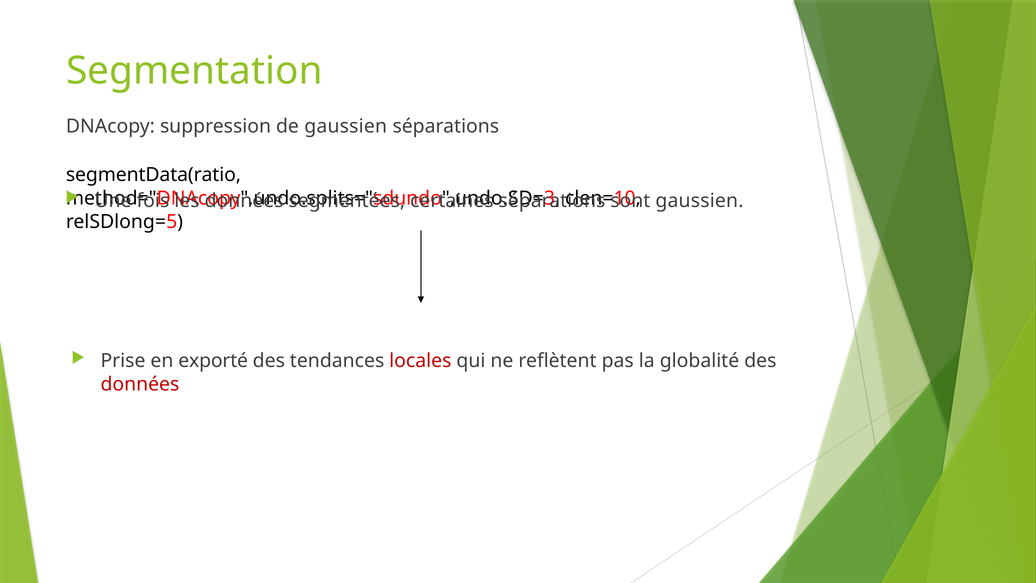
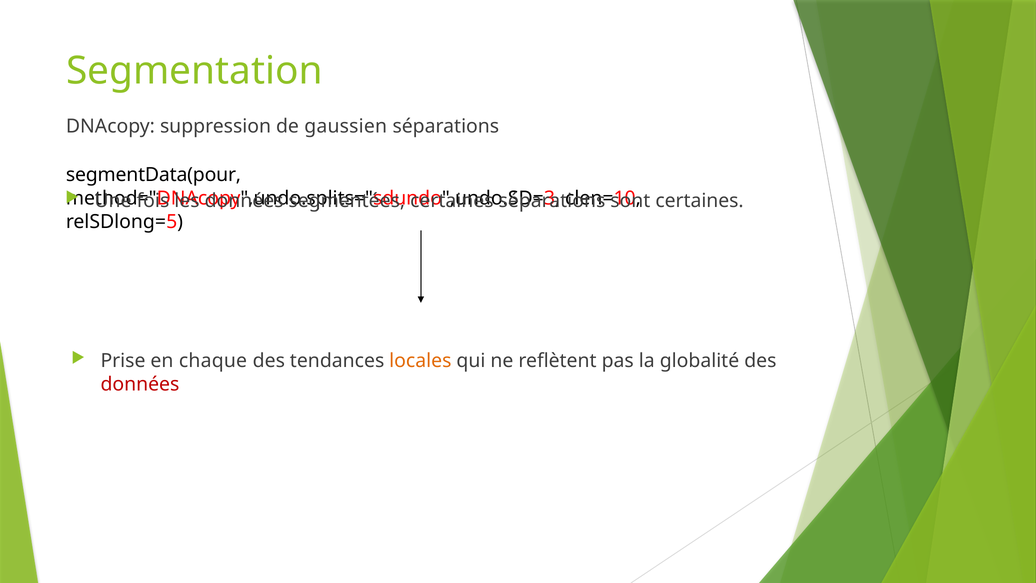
segmentData(ratio: segmentData(ratio -> segmentData(pour
gaussien at (699, 201): gaussien -> certaines
exporté: exporté -> chaque
locales colour: red -> orange
